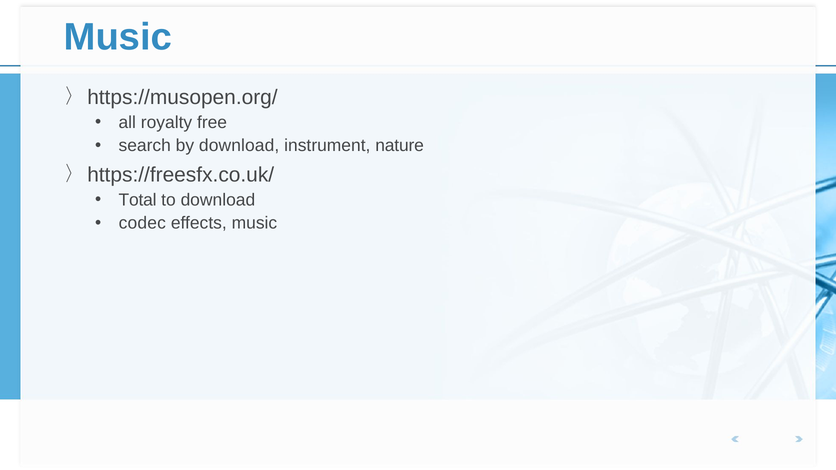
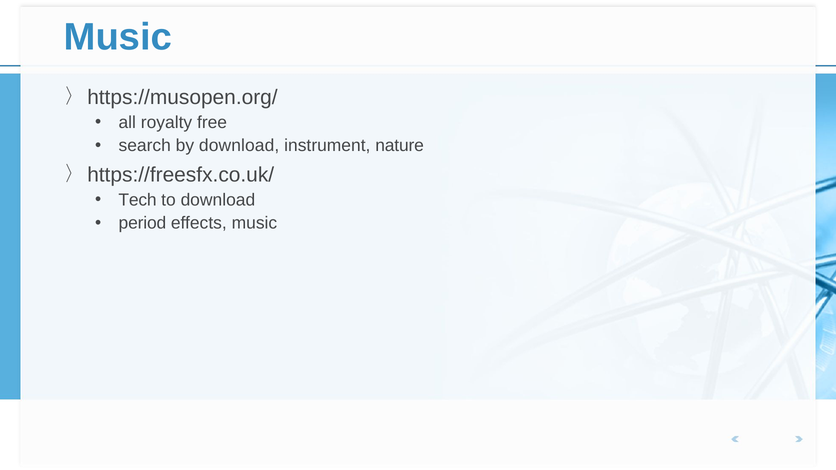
Total: Total -> Tech
codec: codec -> period
